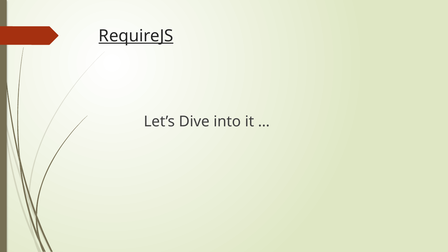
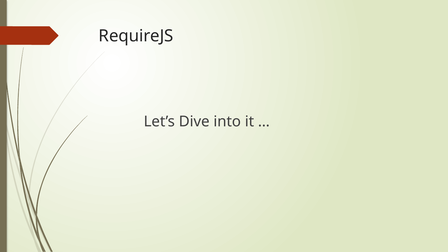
RequireJS underline: present -> none
